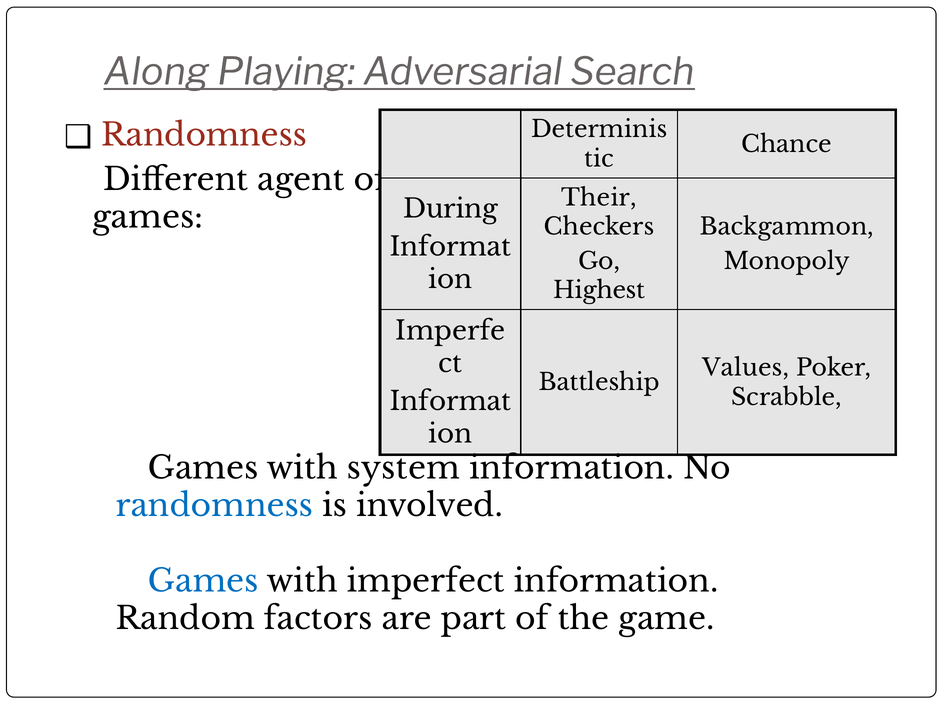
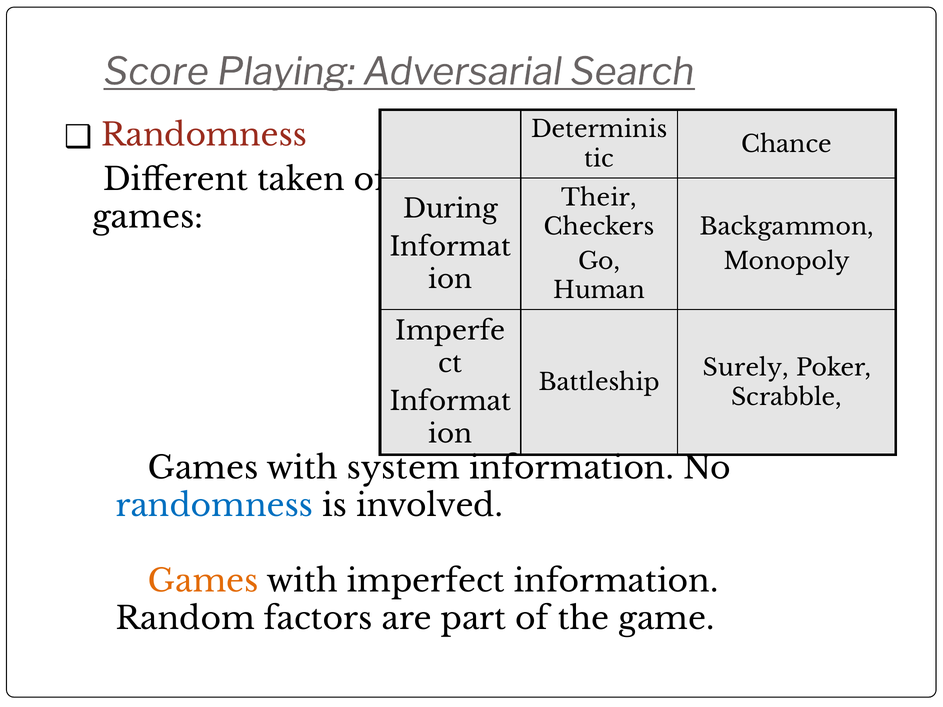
Along: Along -> Score
agent: agent -> taken
Highest: Highest -> Human
Values: Values -> Surely
Games at (203, 582) colour: blue -> orange
